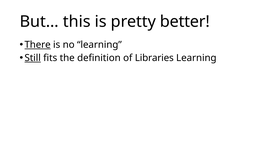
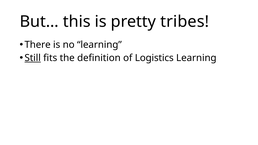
better: better -> tribes
There underline: present -> none
Libraries: Libraries -> Logistics
